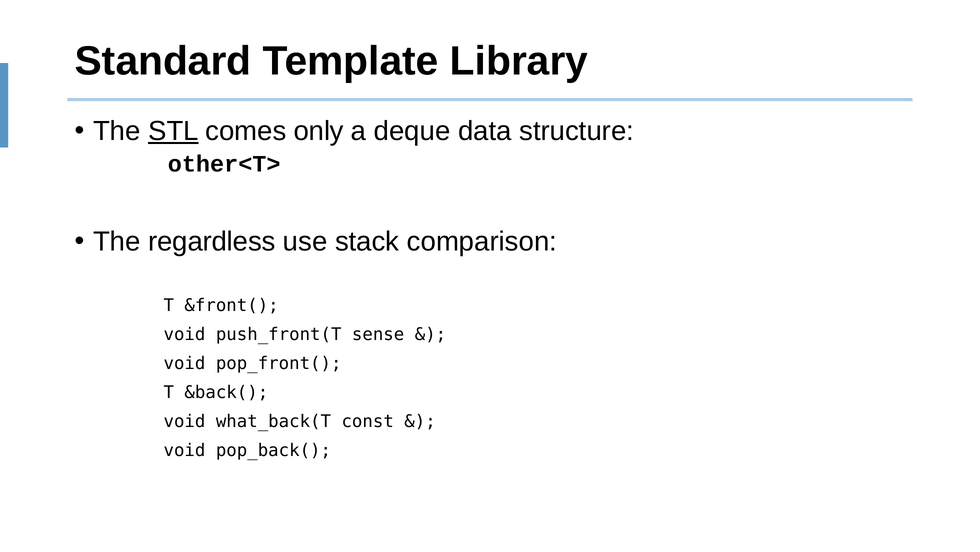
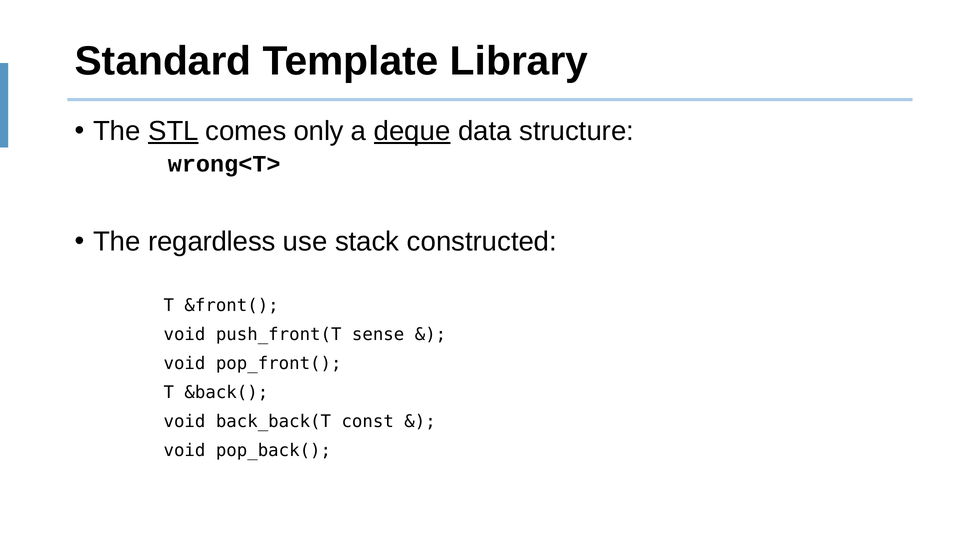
deque underline: none -> present
other<T>: other<T> -> wrong<T>
comparison: comparison -> constructed
what_back(T: what_back(T -> back_back(T
